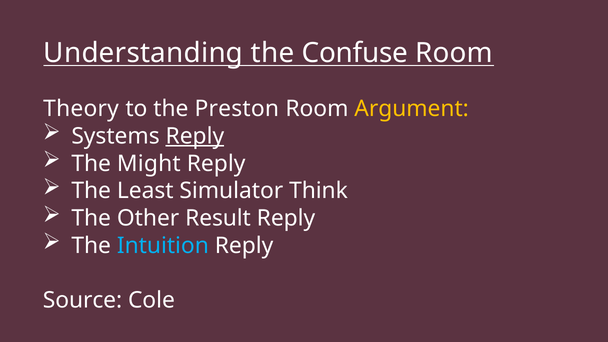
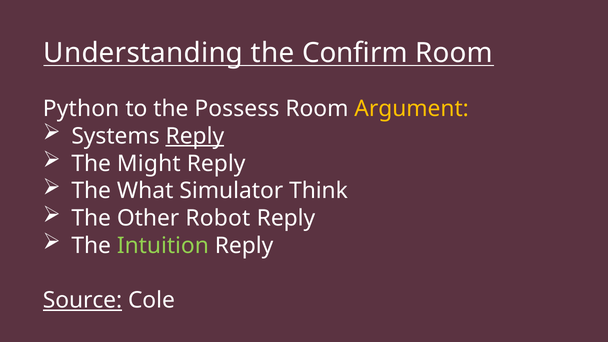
Confuse: Confuse -> Confirm
Theory: Theory -> Python
Preston: Preston -> Possess
Least: Least -> What
Result: Result -> Robot
Intuition colour: light blue -> light green
Source underline: none -> present
